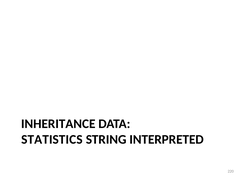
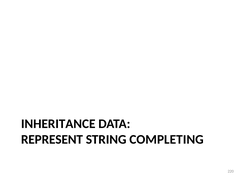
STATISTICS: STATISTICS -> REPRESENT
INTERPRETED: INTERPRETED -> COMPLETING
